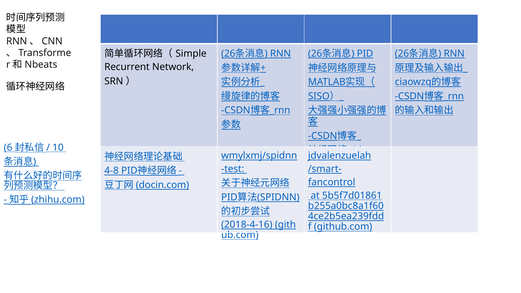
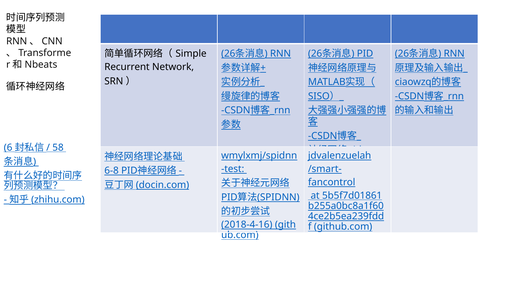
10: 10 -> 58
4-8: 4-8 -> 6-8
